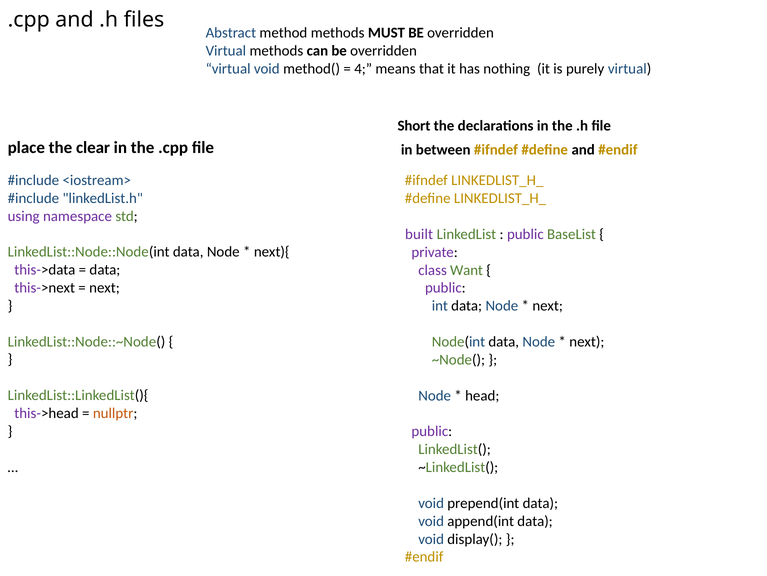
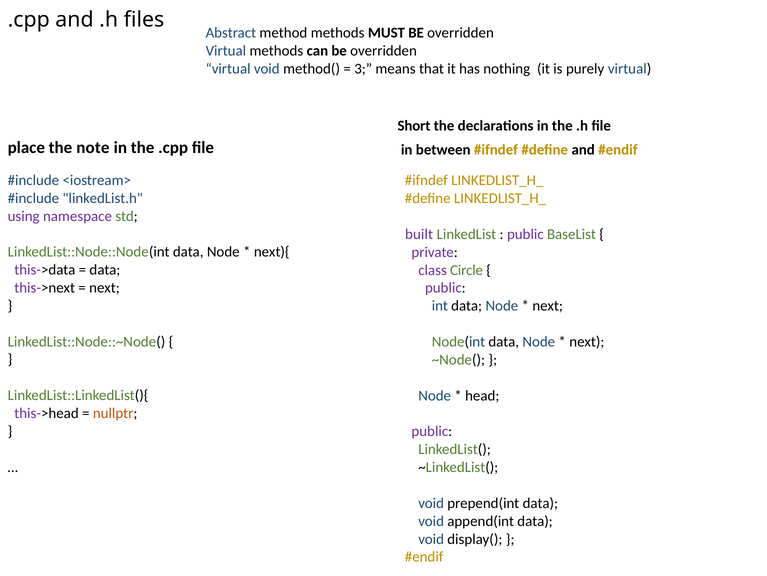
4: 4 -> 3
clear: clear -> note
Want: Want -> Circle
